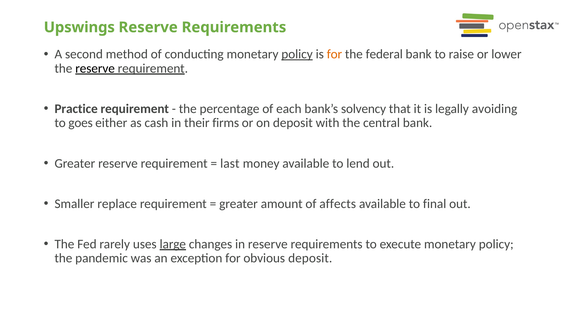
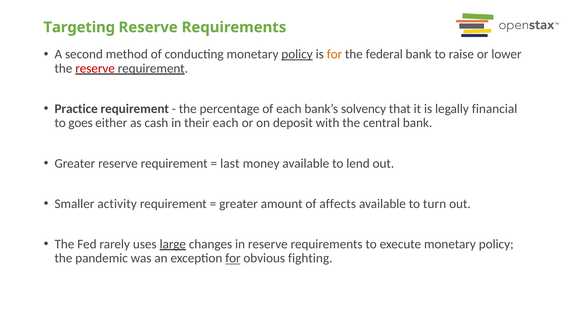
Upswings: Upswings -> Targeting
reserve at (95, 68) colour: black -> red
avoiding: avoiding -> financial
their firms: firms -> each
replace: replace -> activity
final: final -> turn
for at (233, 258) underline: none -> present
obvious deposit: deposit -> fighting
